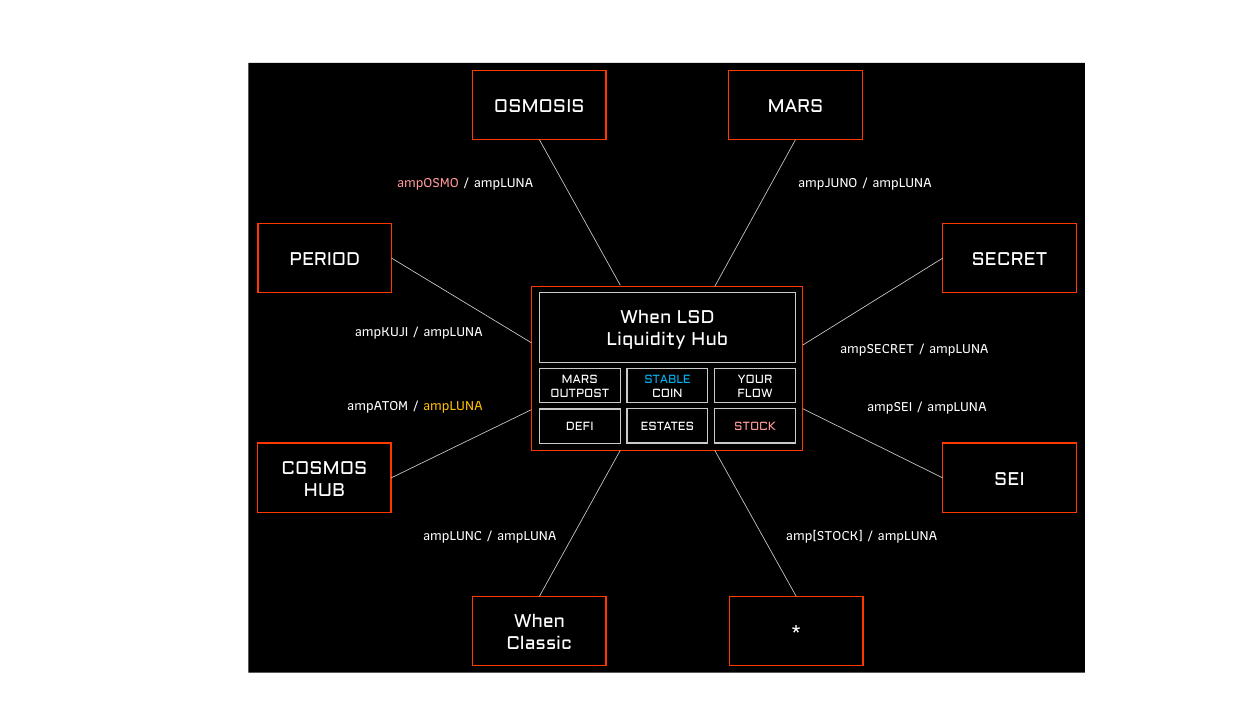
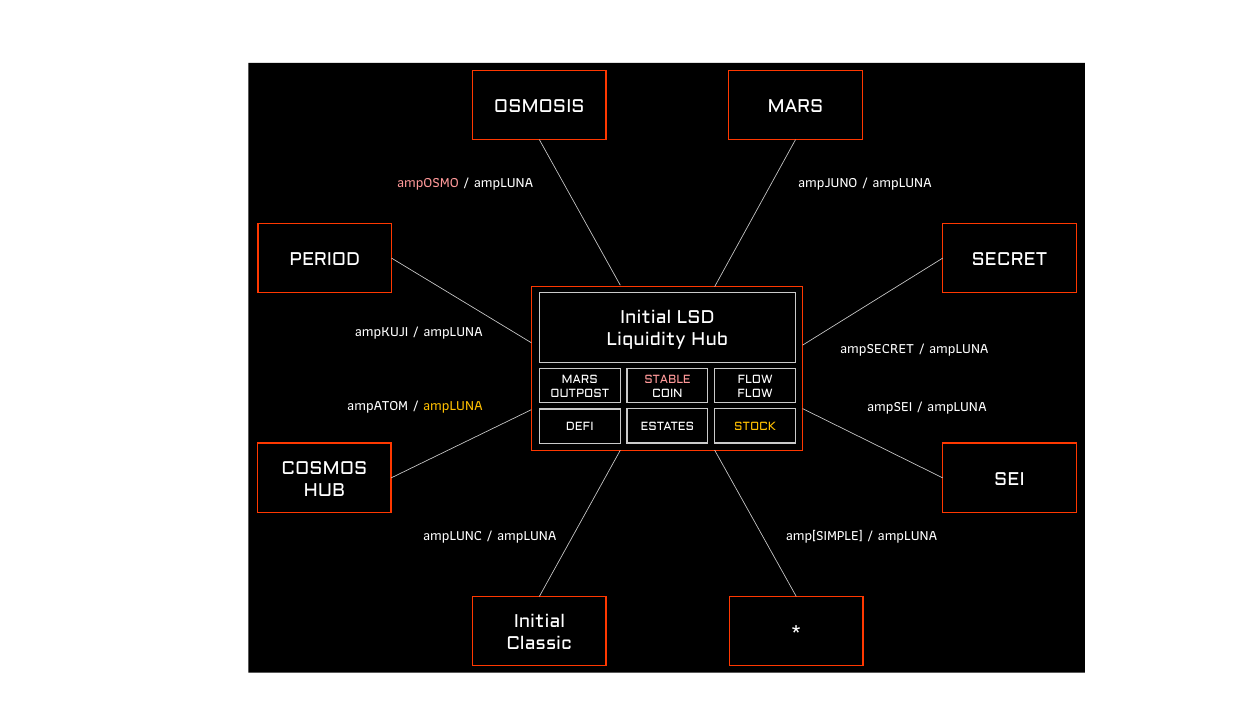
When at (646, 318): When -> Initial
STABLE colour: light blue -> pink
YOUR at (755, 379): YOUR -> FLOW
STOCK colour: pink -> yellow
amp[STOCK: amp[STOCK -> amp[SIMPLE
When at (539, 621): When -> Initial
